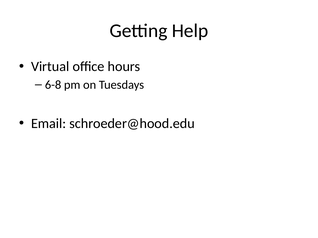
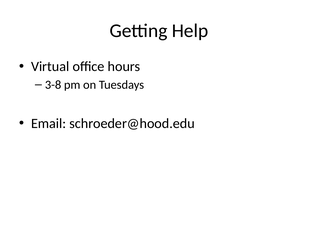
6-8: 6-8 -> 3-8
